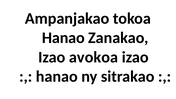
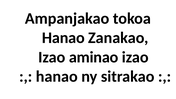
avokoa: avokoa -> aminao
